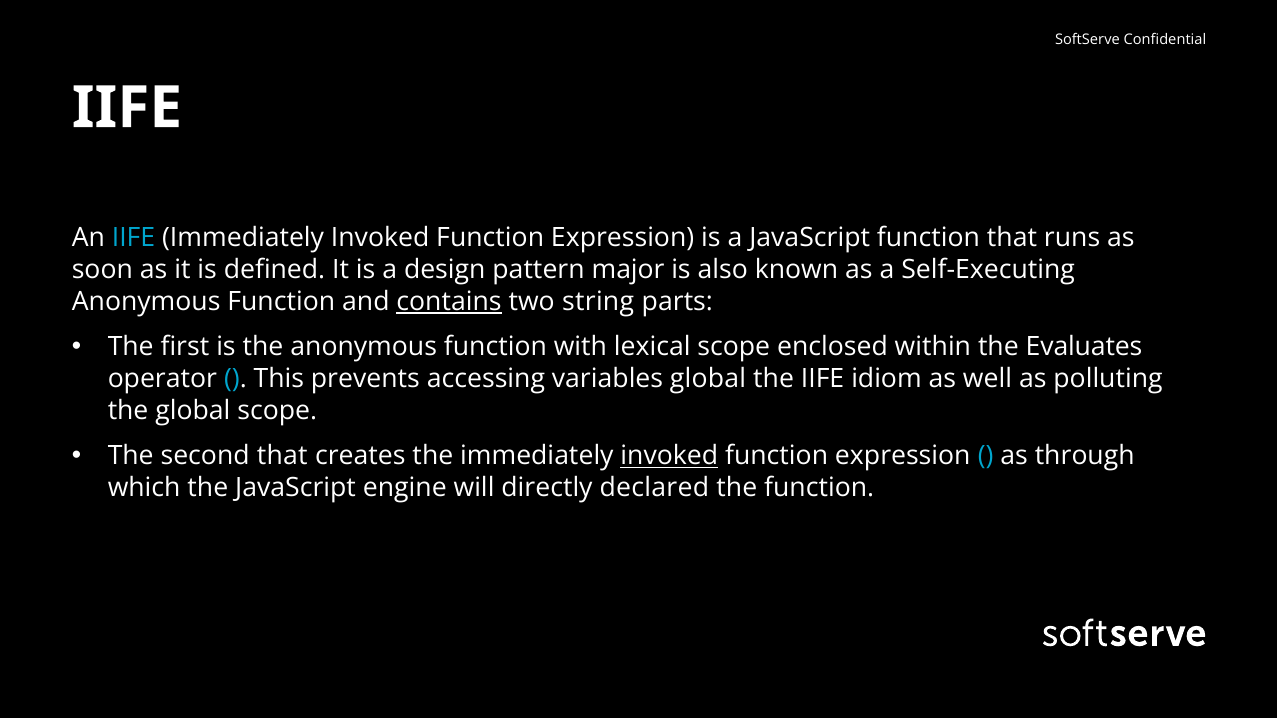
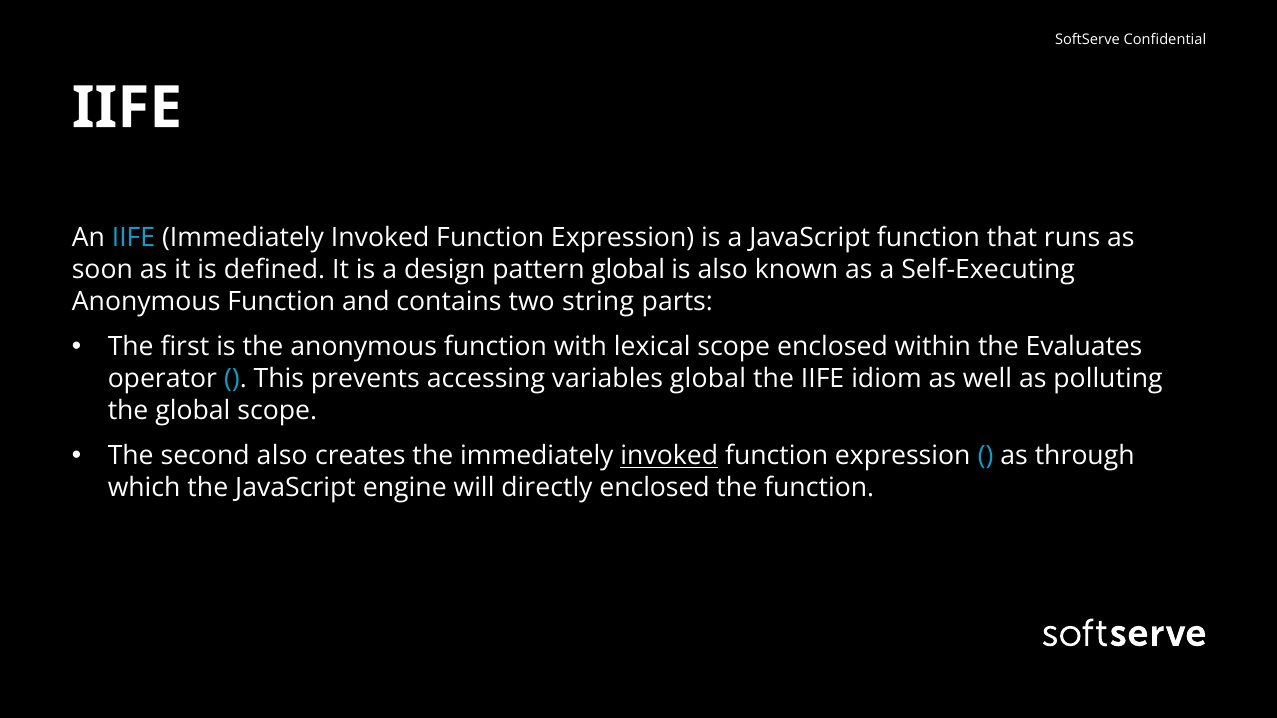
pattern major: major -> global
contains underline: present -> none
second that: that -> also
directly declared: declared -> enclosed
